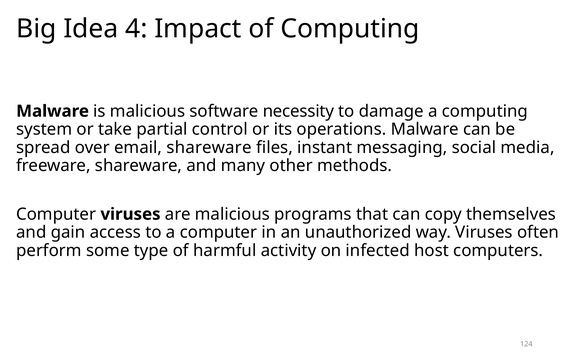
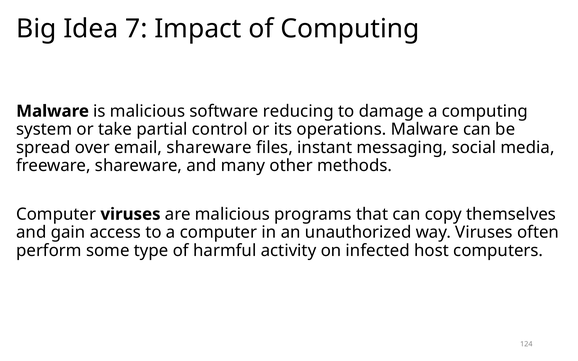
4: 4 -> 7
necessity: necessity -> reducing
